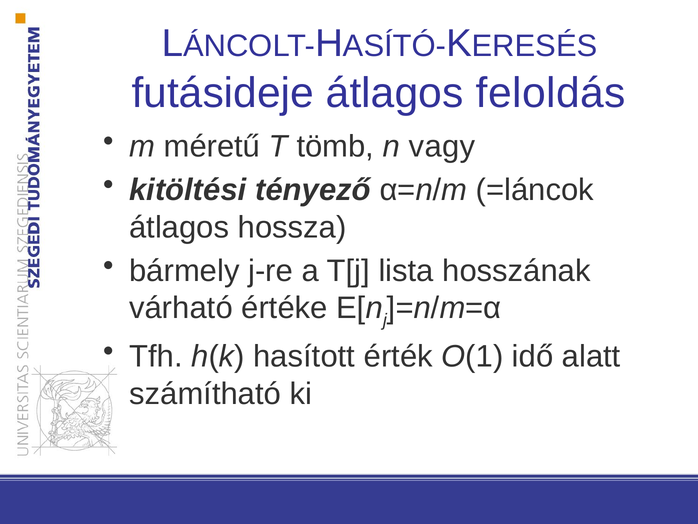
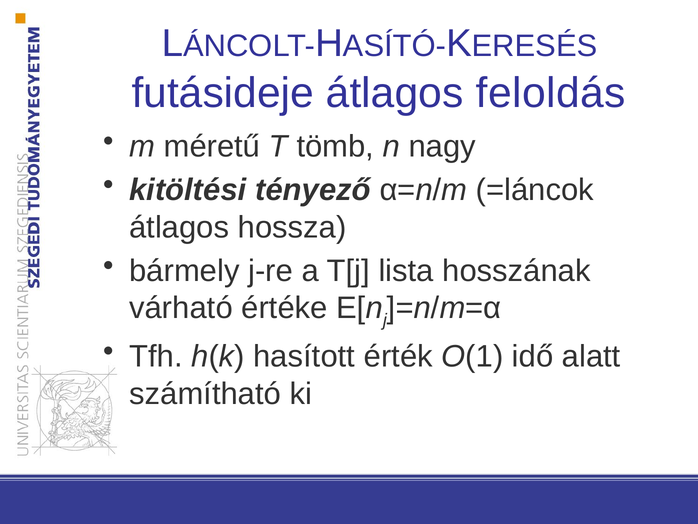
vagy: vagy -> nagy
